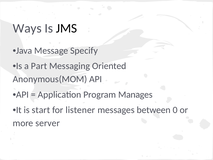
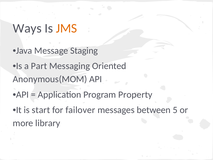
JMS colour: black -> orange
Specify: Specify -> Staging
Manages: Manages -> Property
listener: listener -> failover
0: 0 -> 5
server: server -> library
